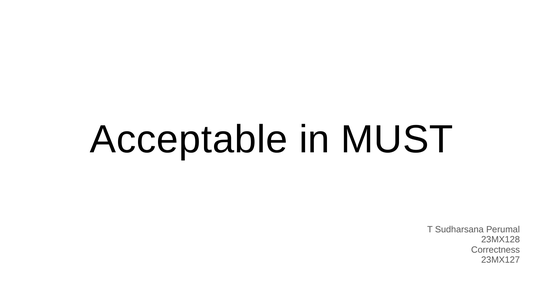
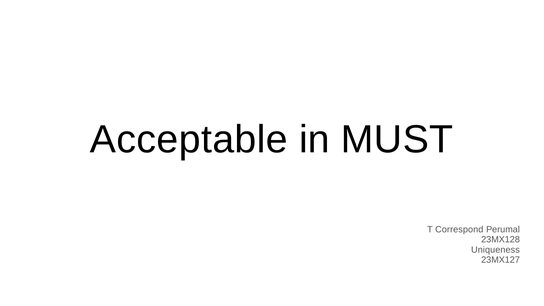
Sudharsana: Sudharsana -> Correspond
Correctness: Correctness -> Uniqueness
